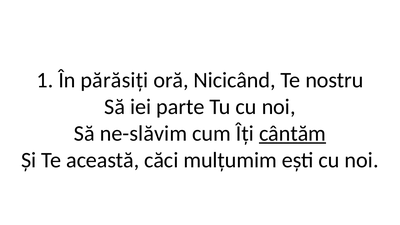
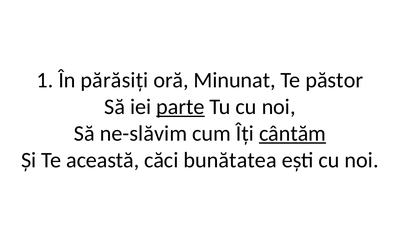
Nicicând: Nicicând -> Minunat
nostru: nostru -> păstor
parte underline: none -> present
mulțumim: mulțumim -> bunătatea
